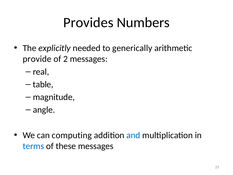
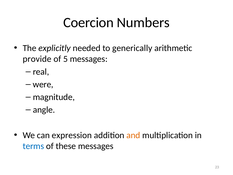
Provides: Provides -> Coercion
2: 2 -> 5
table: table -> were
computing: computing -> expression
and colour: blue -> orange
